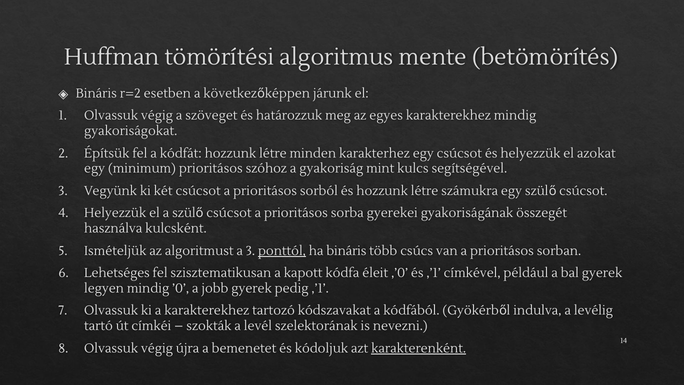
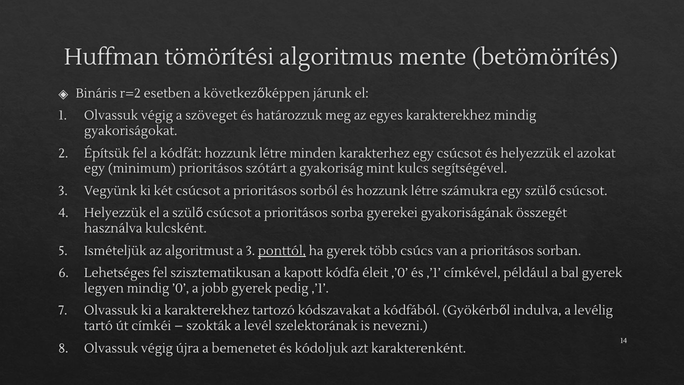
szóhoz: szóhoz -> szótárt
ha bináris: bináris -> gyerek
karakterenként underline: present -> none
